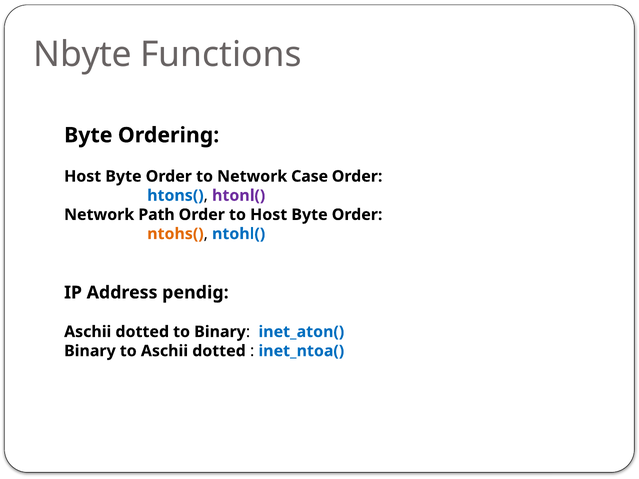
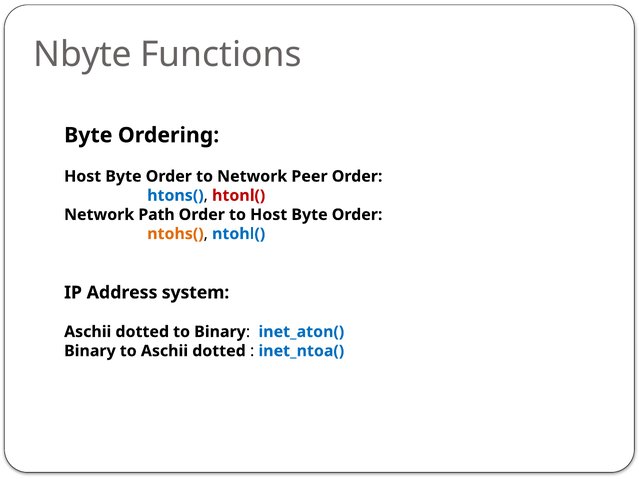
Case: Case -> Peer
htonl( colour: purple -> red
pendig: pendig -> system
